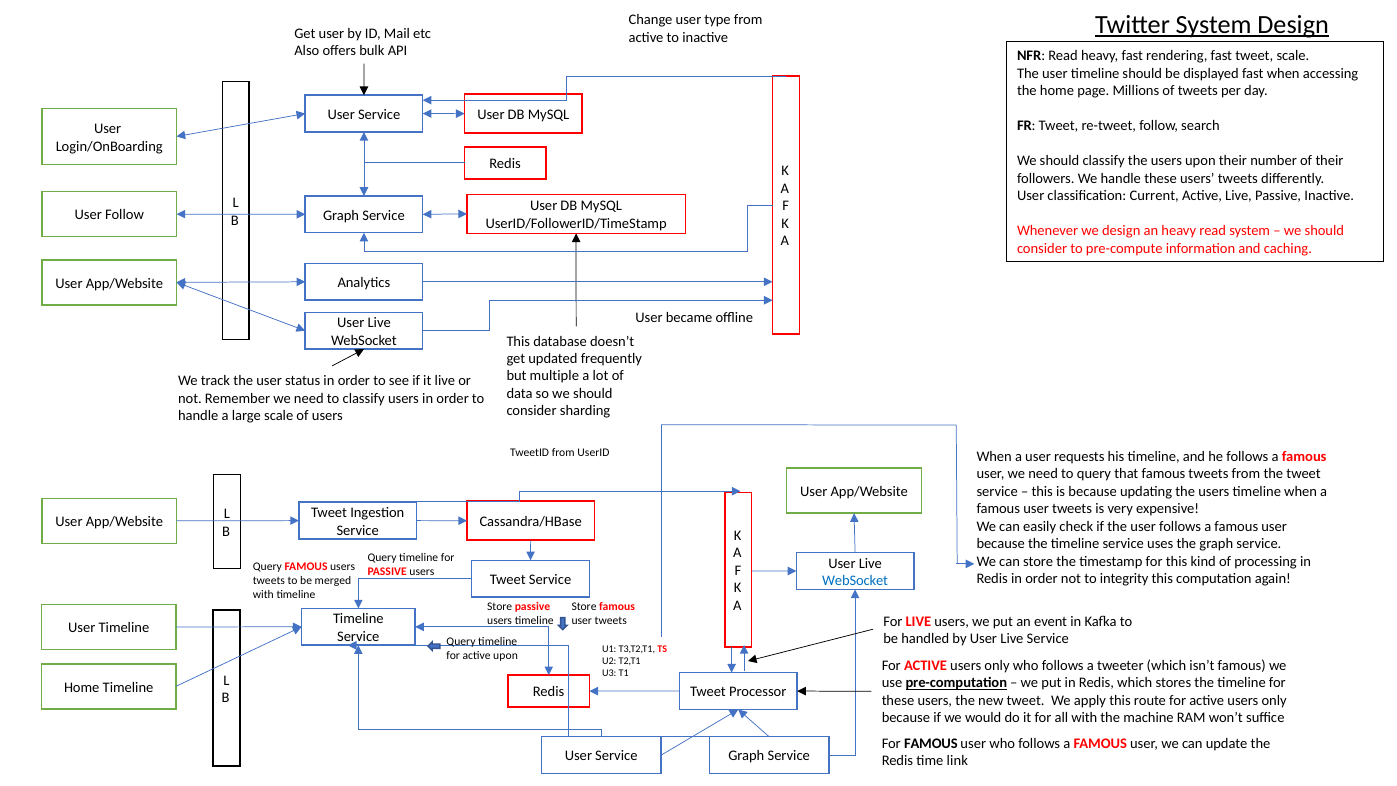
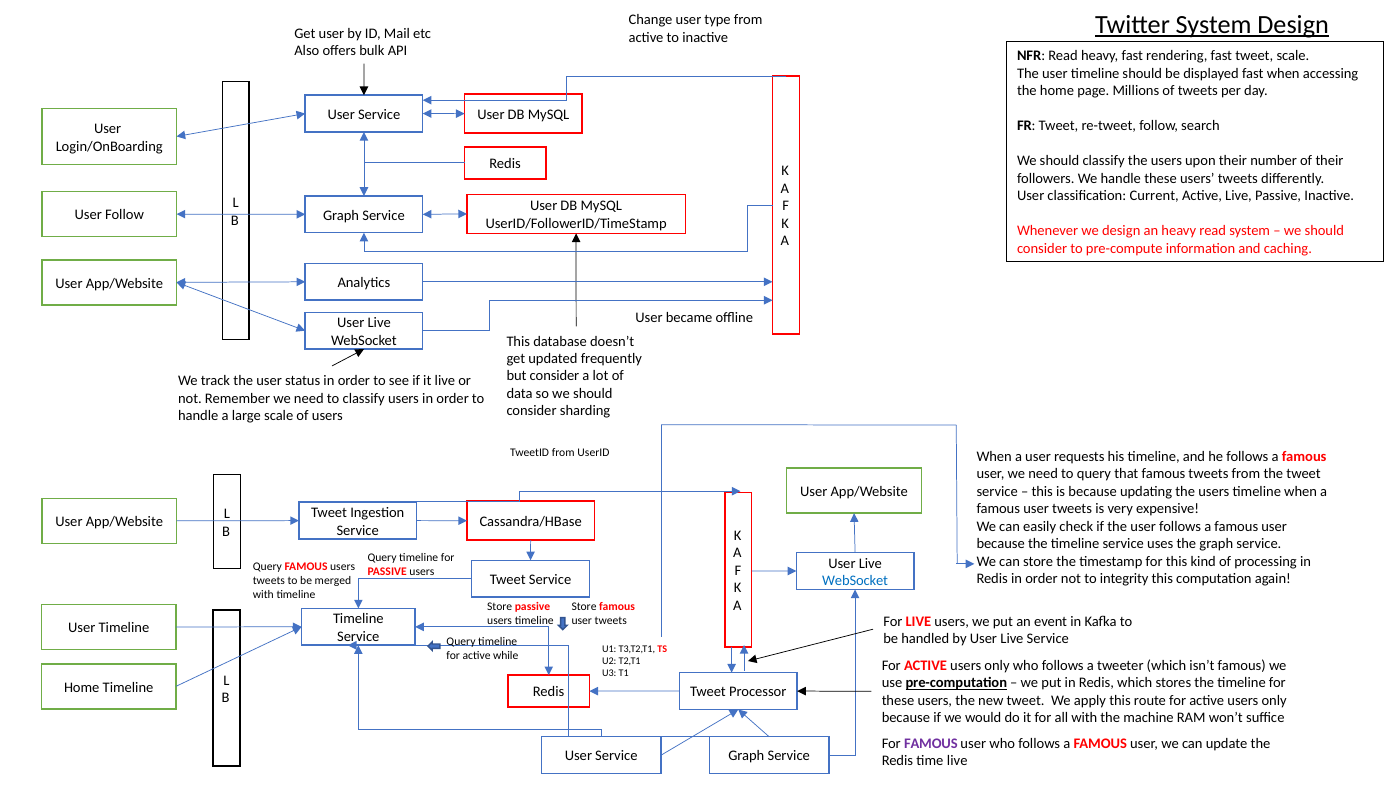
but multiple: multiple -> consider
active upon: upon -> while
FAMOUS at (931, 743) colour: black -> purple
time link: link -> live
